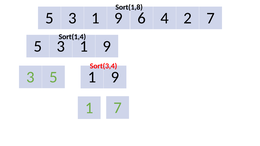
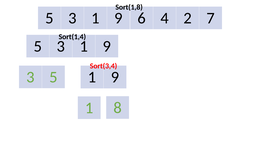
1 7: 7 -> 8
